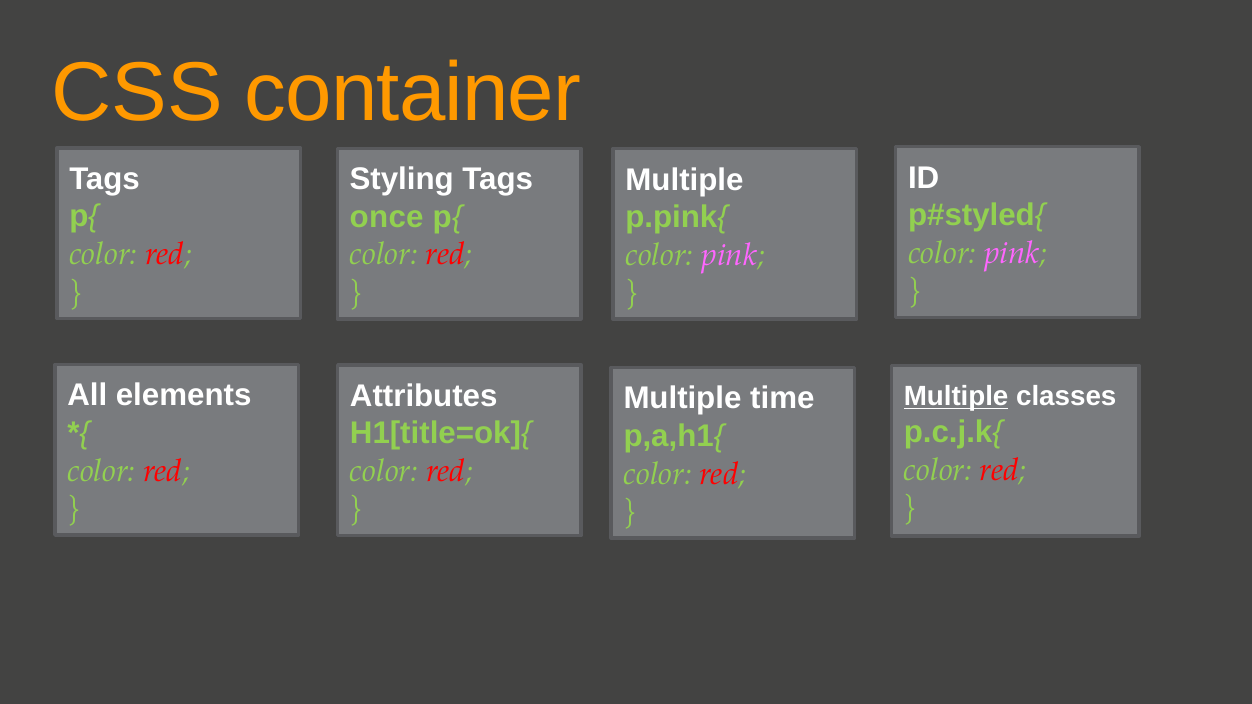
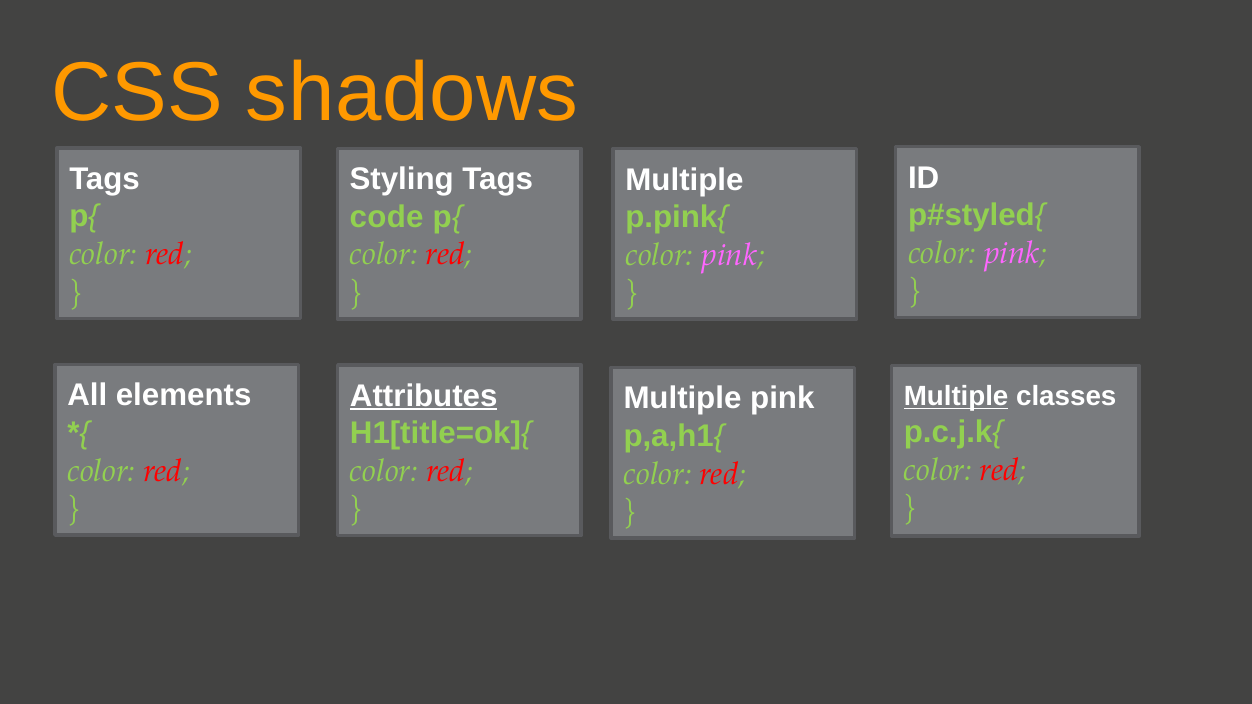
container: container -> shadows
once: once -> code
Attributes underline: none -> present
Multiple time: time -> pink
